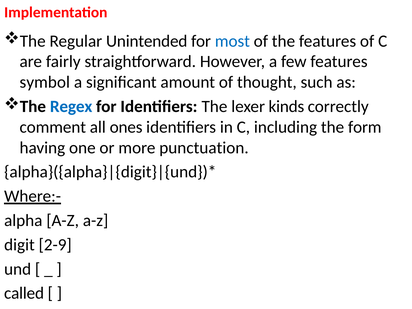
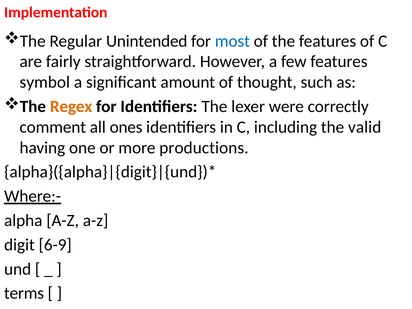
Regex colour: blue -> orange
kinds: kinds -> were
form: form -> valid
punctuation: punctuation -> productions
2-9: 2-9 -> 6-9
called: called -> terms
